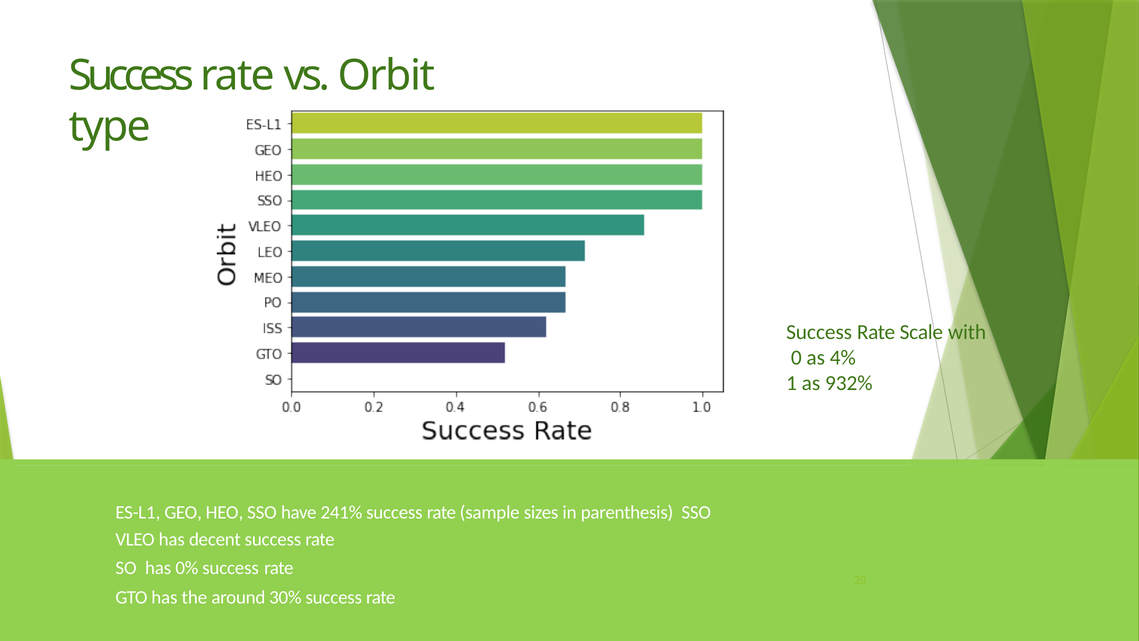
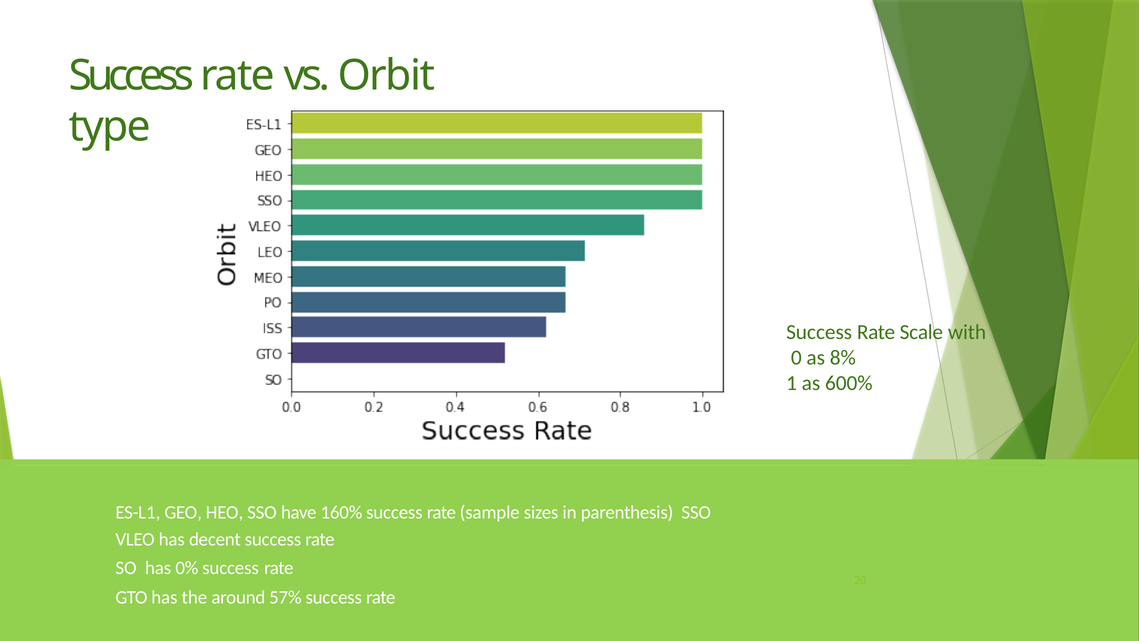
4%: 4% -> 8%
932%: 932% -> 600%
241%: 241% -> 160%
30%: 30% -> 57%
